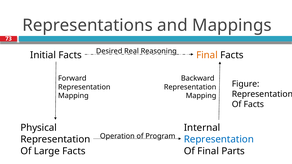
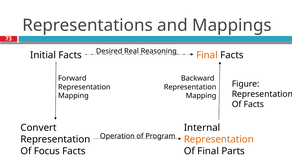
Physical: Physical -> Convert
Representation at (219, 140) colour: blue -> orange
Large: Large -> Focus
